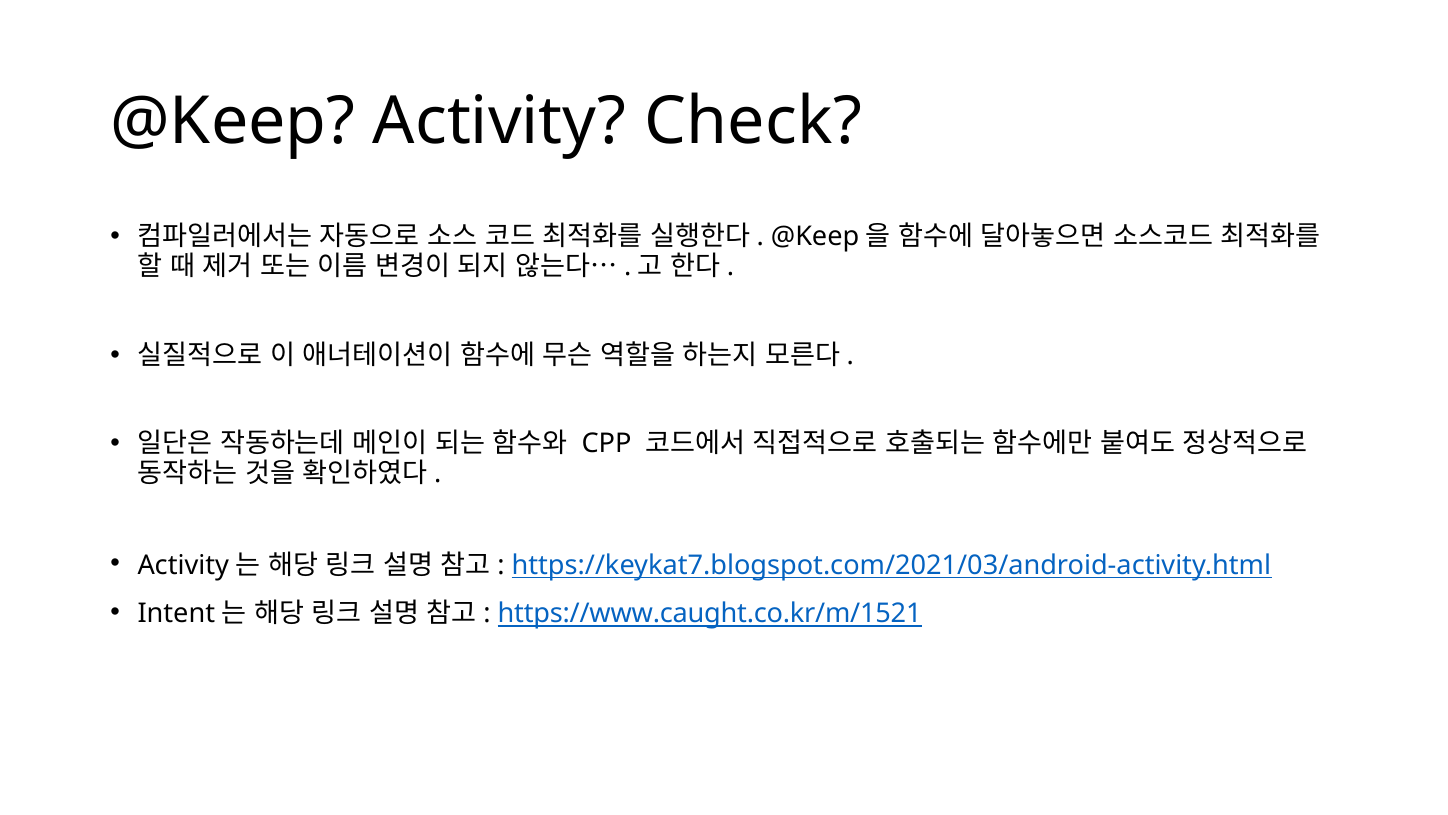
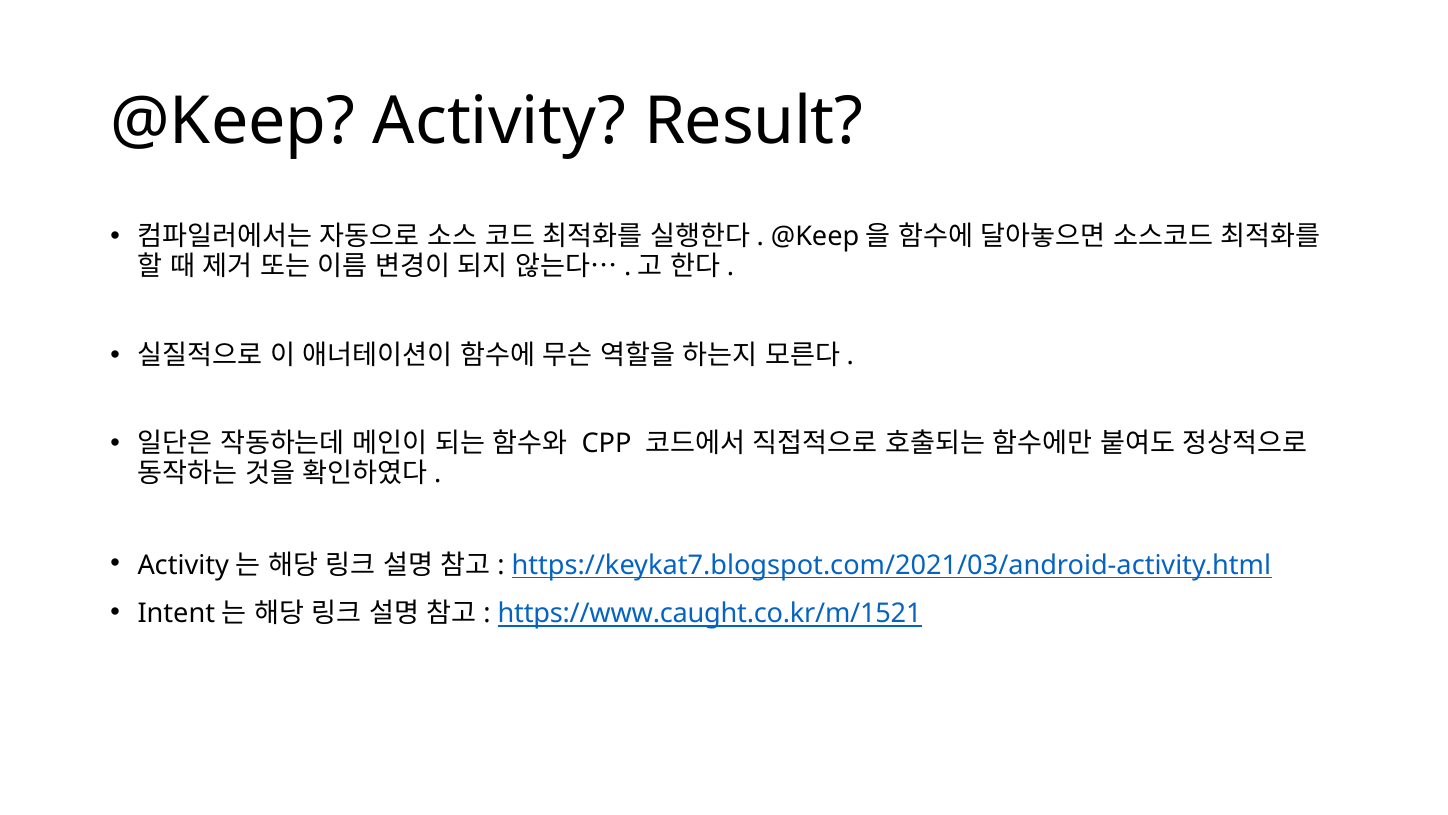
Check: Check -> Result
